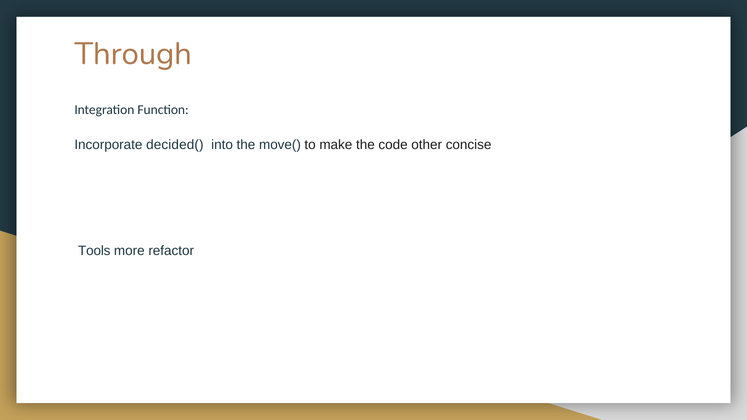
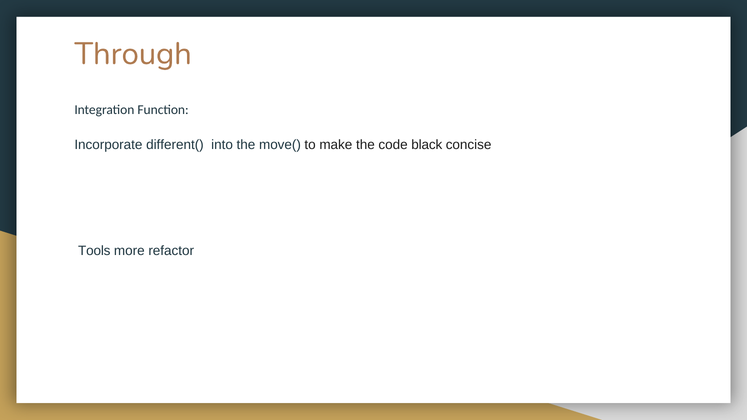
decided(: decided( -> different(
other: other -> black
